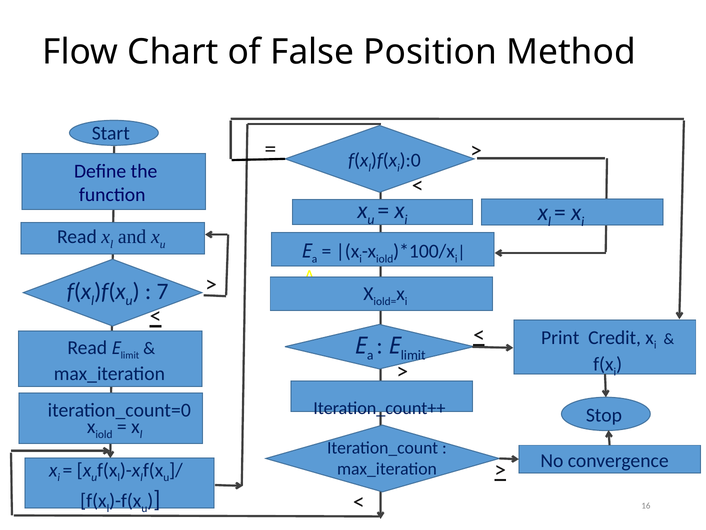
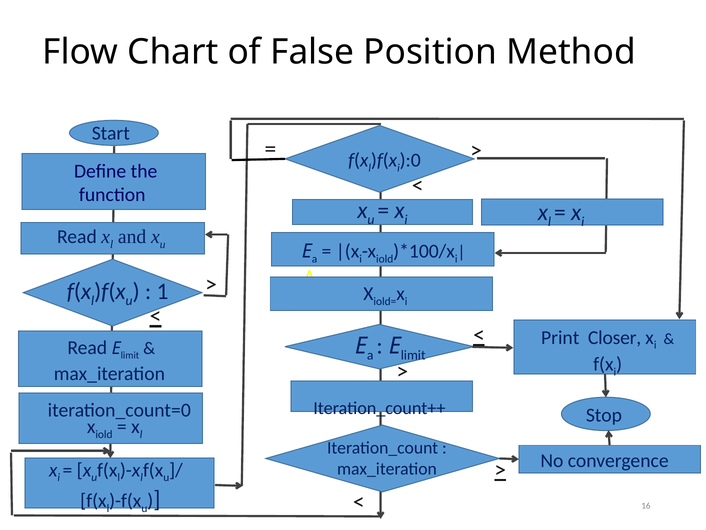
7: 7 -> 1
Credit: Credit -> Closer
